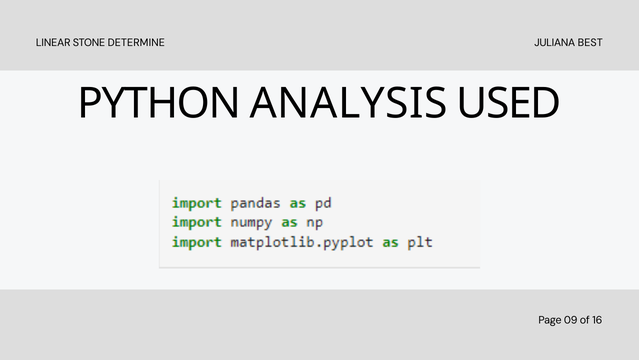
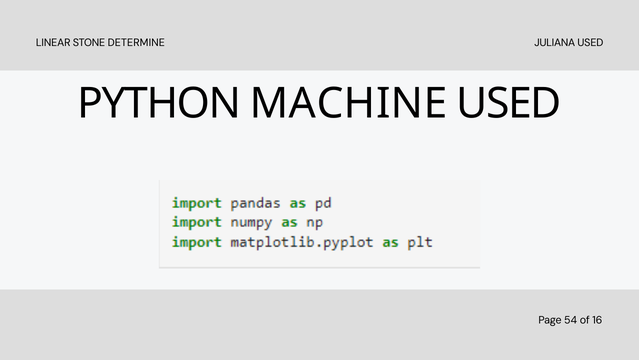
JULIANA BEST: BEST -> USED
ANALYSIS: ANALYSIS -> MACHINE
09: 09 -> 54
